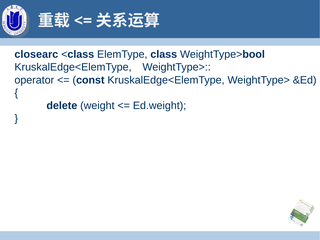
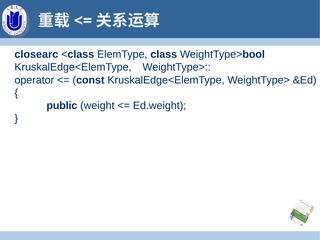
delete: delete -> public
